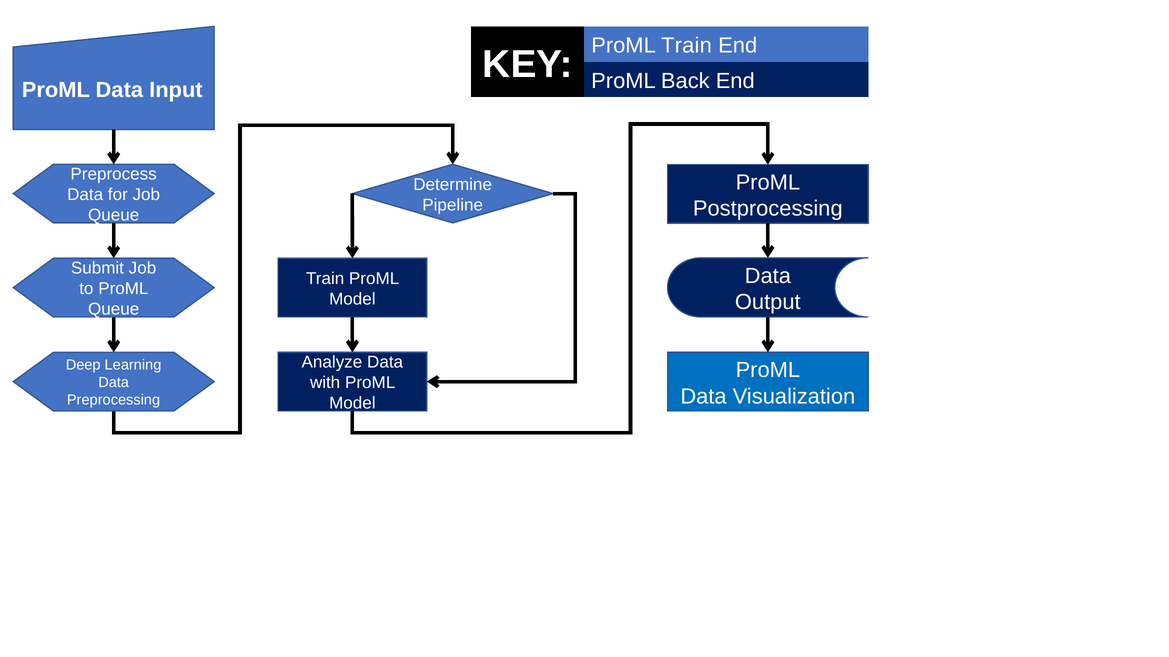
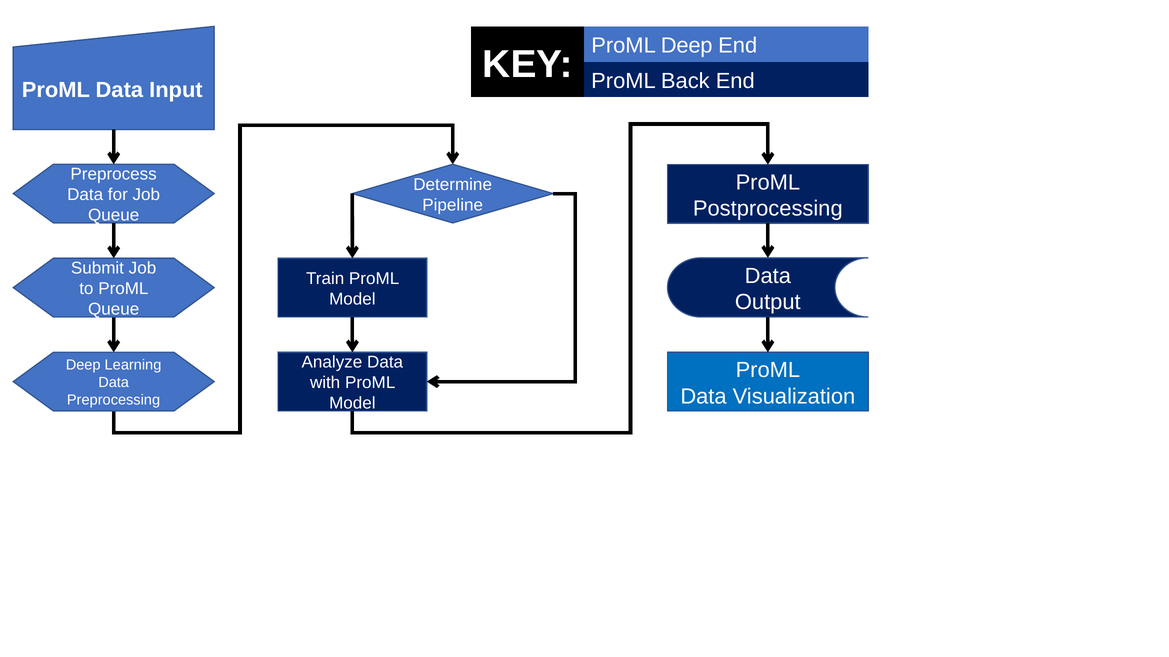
ProML Train: Train -> Deep
